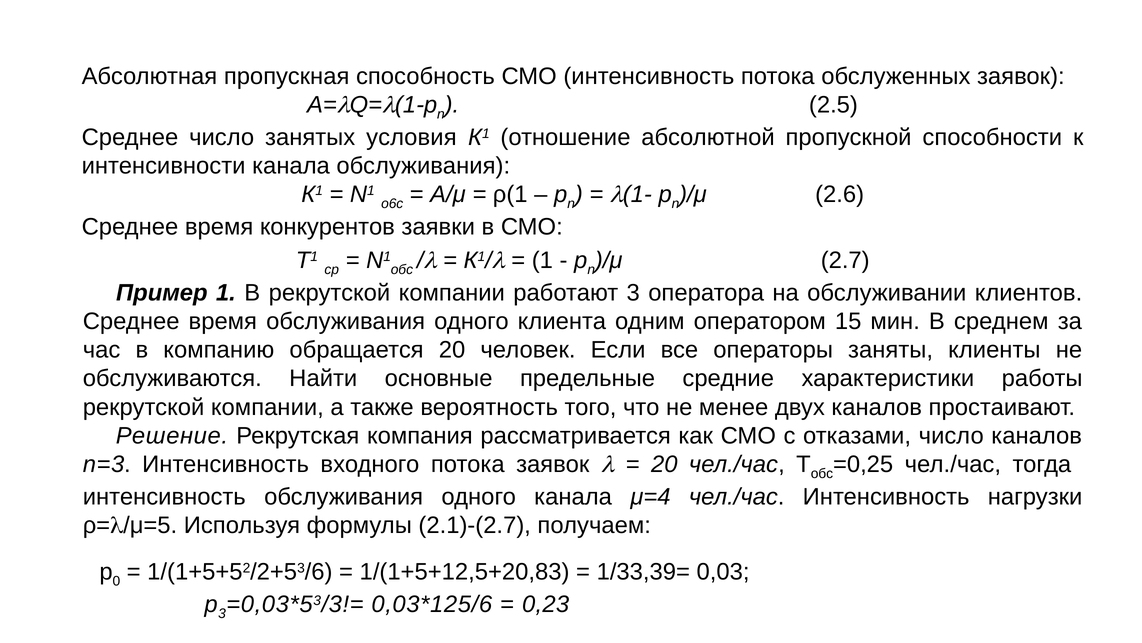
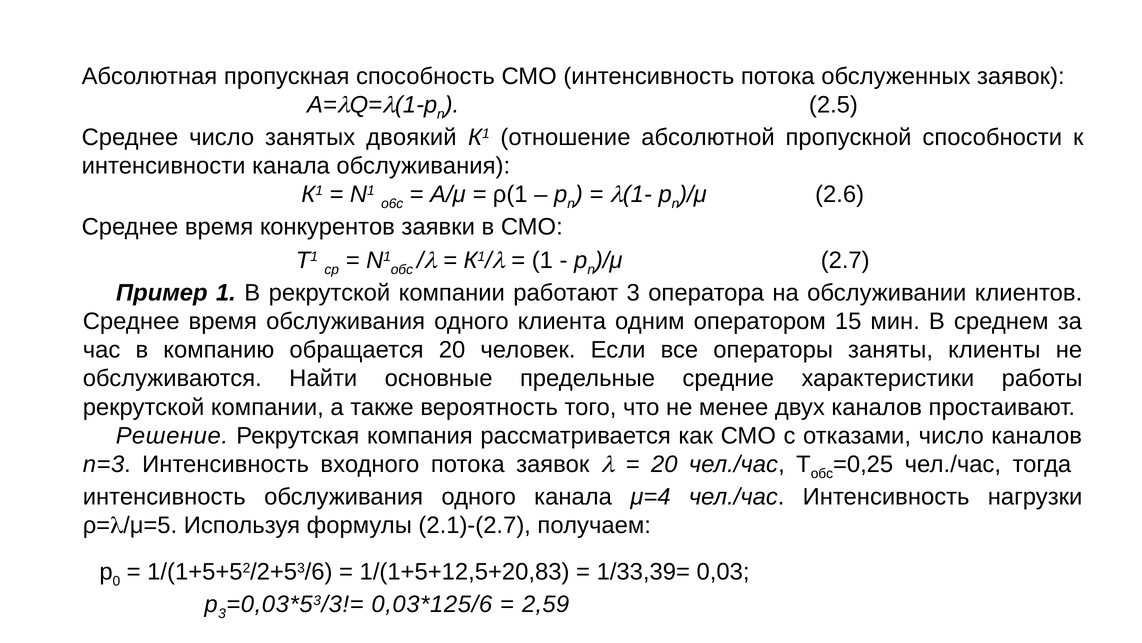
условия: условия -> двоякий
0,23: 0,23 -> 2,59
